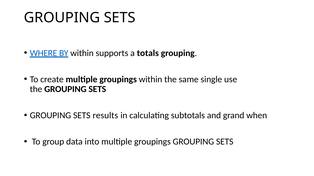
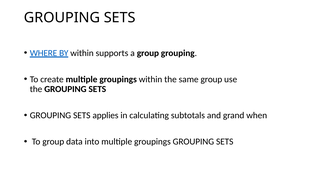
a totals: totals -> group
same single: single -> group
results: results -> applies
